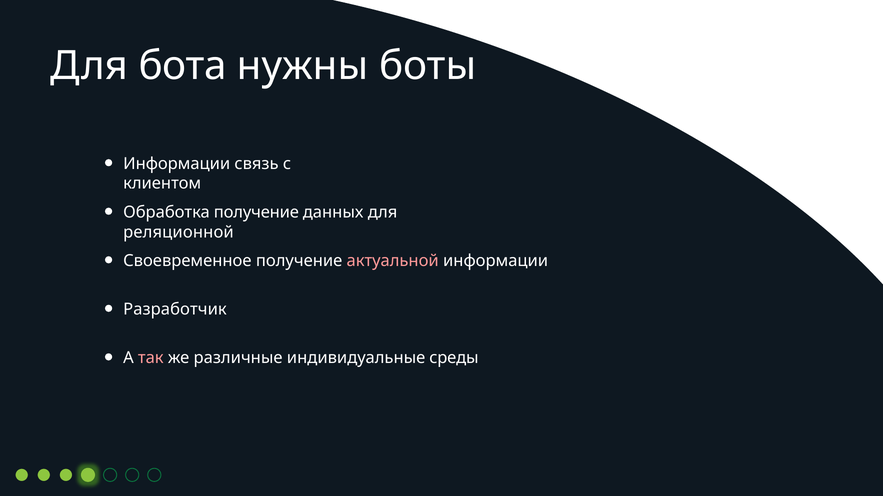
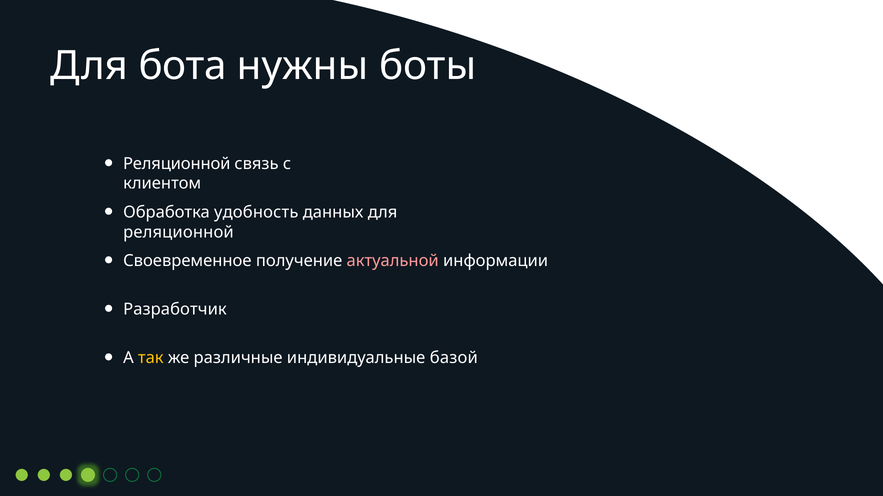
Информации at (177, 164): Информации -> Реляционной
Обработка получение: получение -> удобность
так colour: pink -> yellow
среды: среды -> базой
